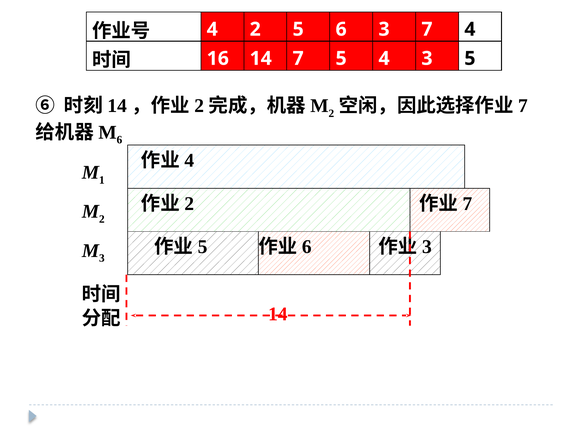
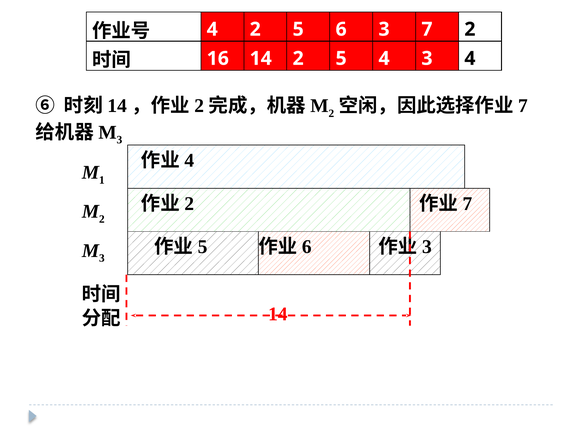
4 at (470, 29): 4 -> 2
14 7: 7 -> 2
3 5: 5 -> 4
6 at (119, 140): 6 -> 3
